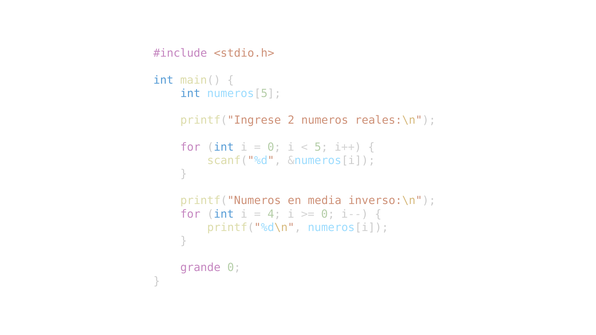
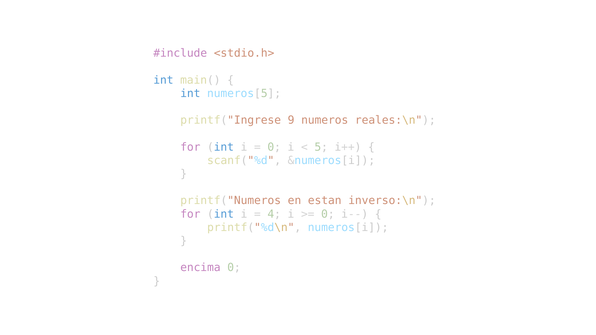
2: 2 -> 9
media: media -> estan
grande: grande -> encima
